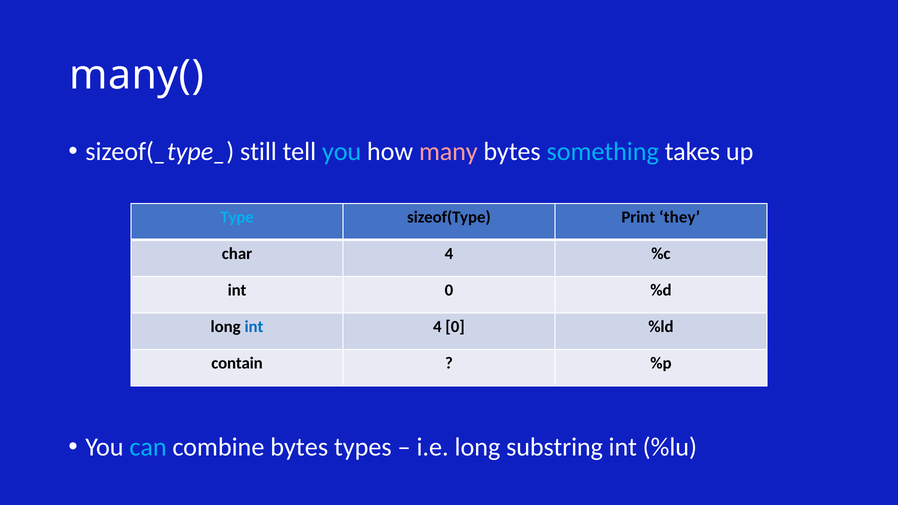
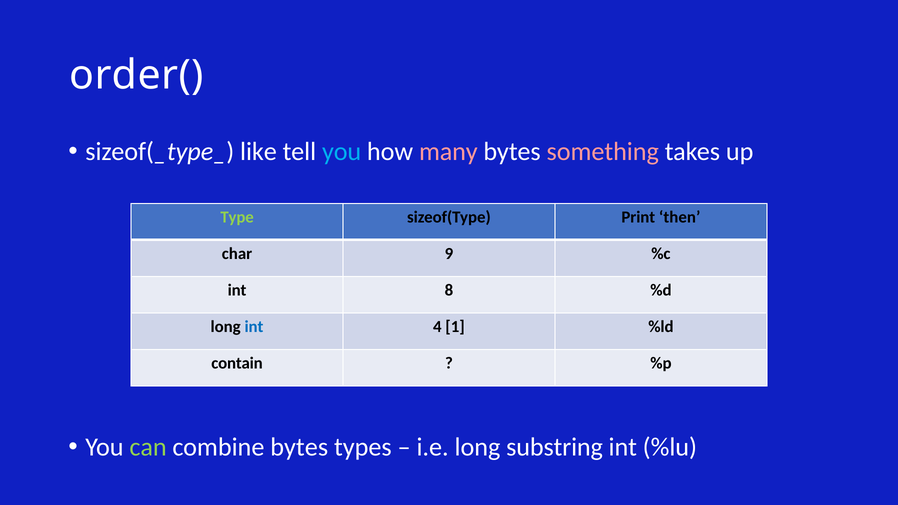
many(: many( -> order(
still: still -> like
something colour: light blue -> pink
Type colour: light blue -> light green
they: they -> then
char 4: 4 -> 9
int 0: 0 -> 8
4 0: 0 -> 1
can colour: light blue -> light green
